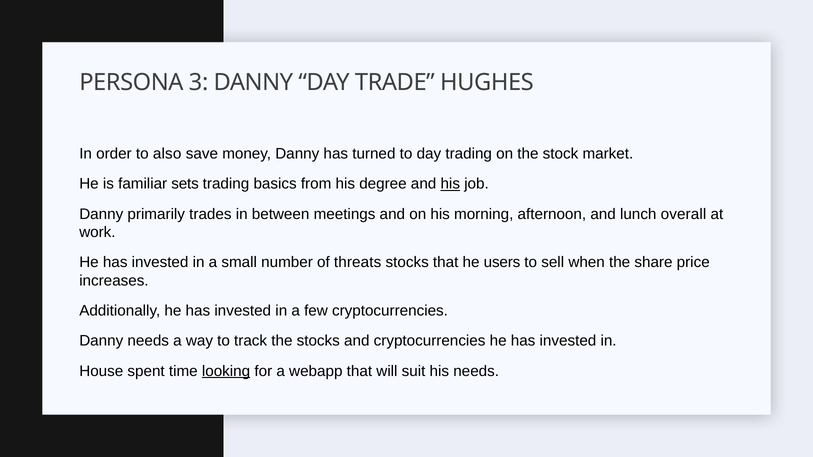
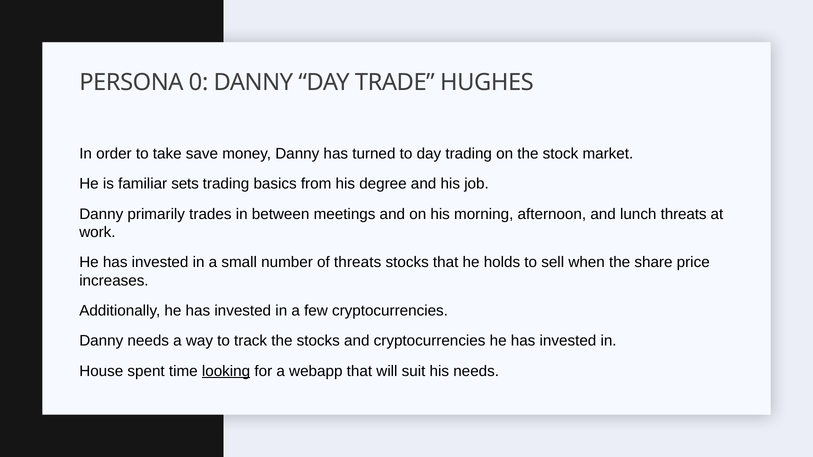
3: 3 -> 0
also: also -> take
his at (450, 184) underline: present -> none
lunch overall: overall -> threats
users: users -> holds
